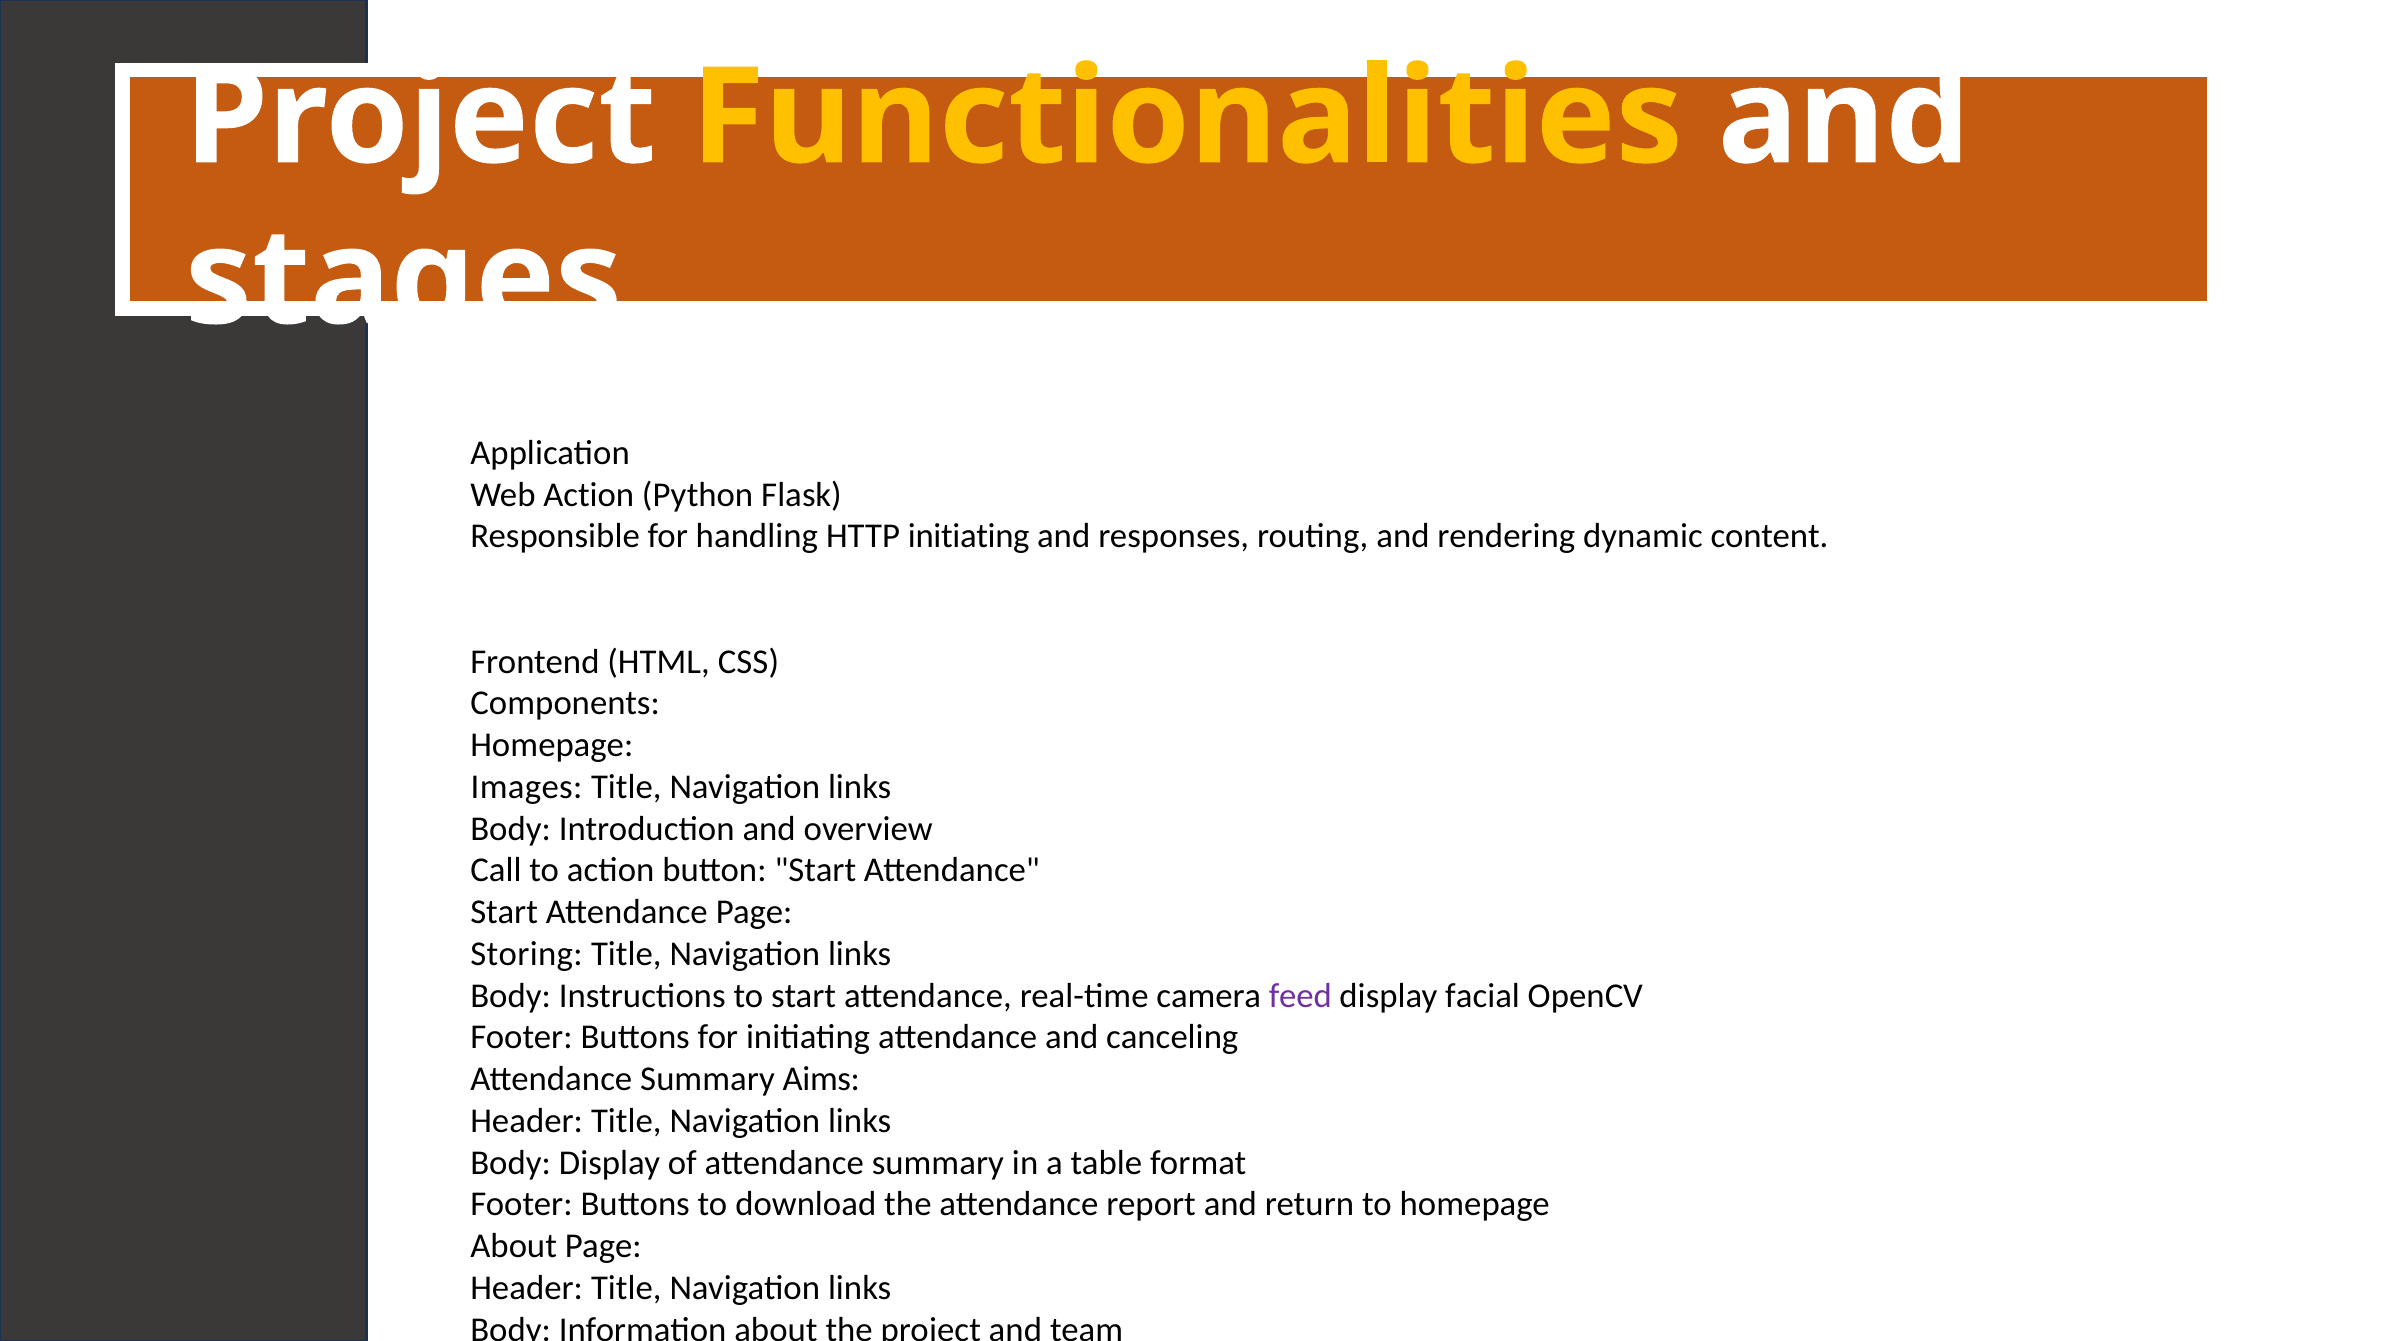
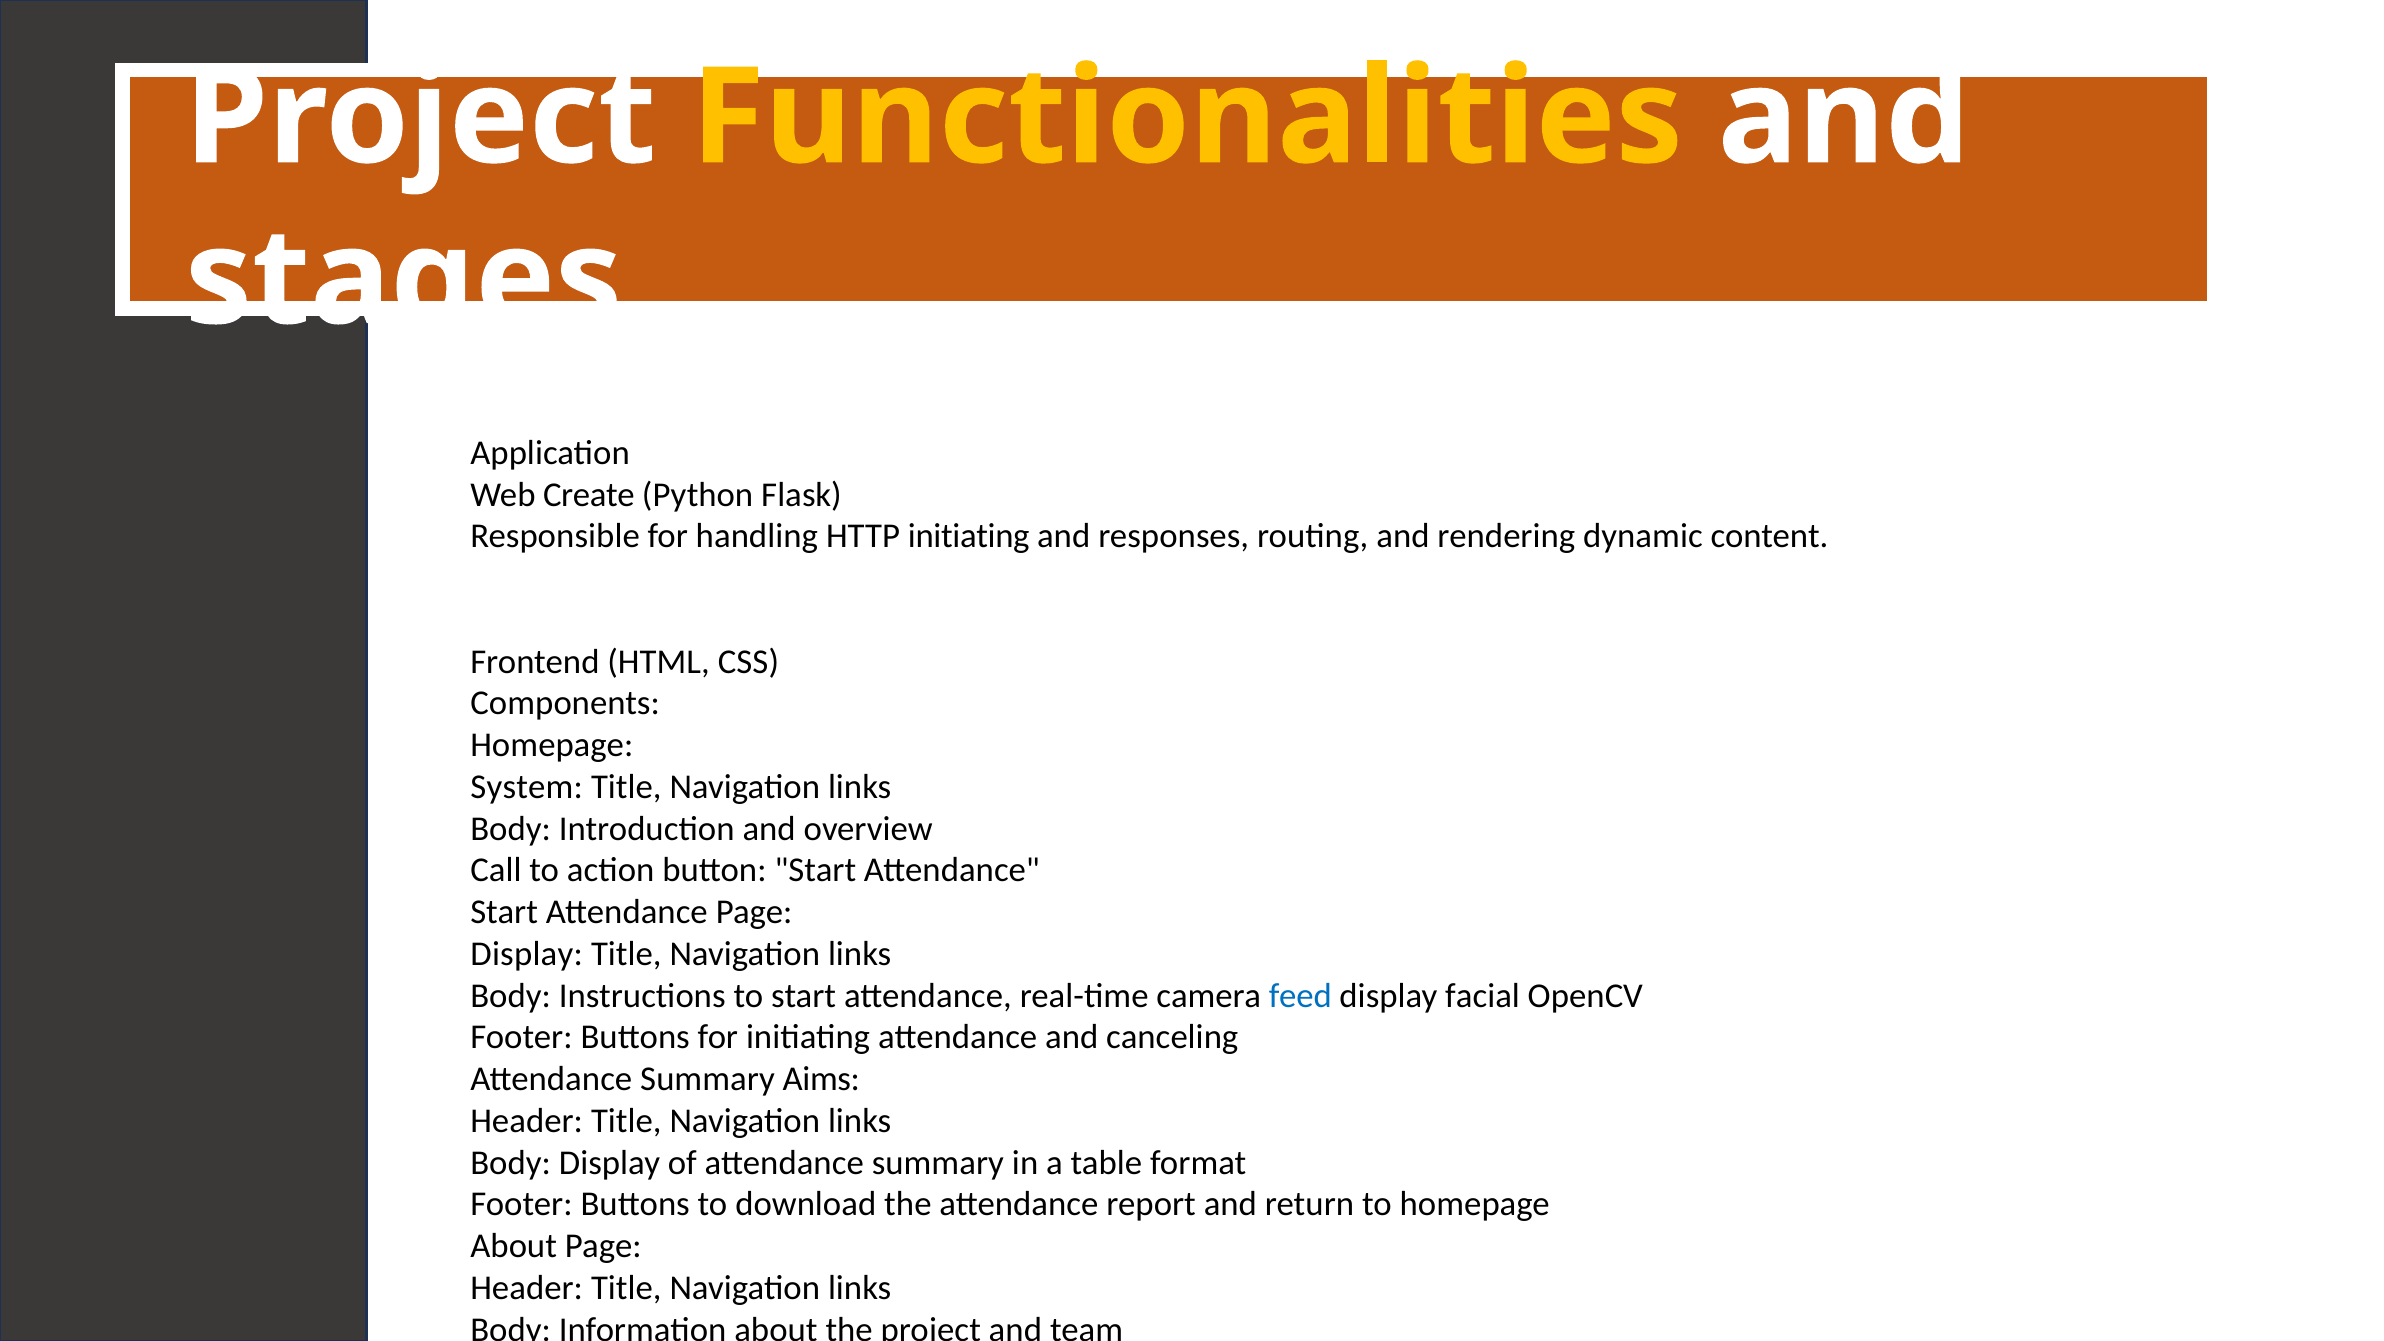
Web Action: Action -> Create
Images at (527, 787): Images -> System
Storing at (527, 954): Storing -> Display
feed colour: purple -> blue
